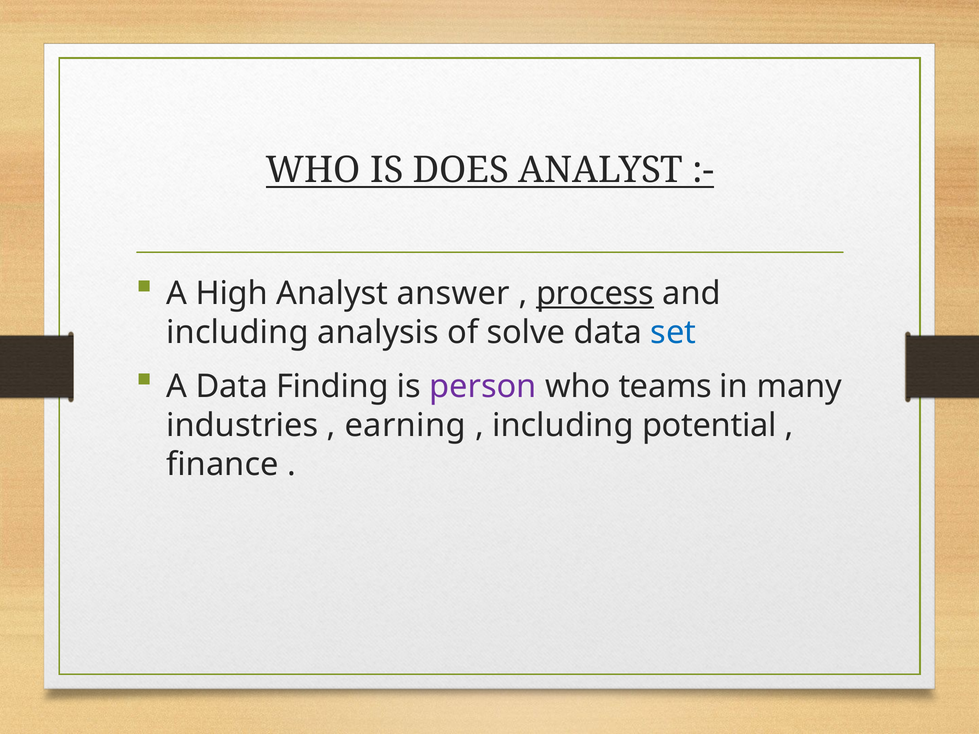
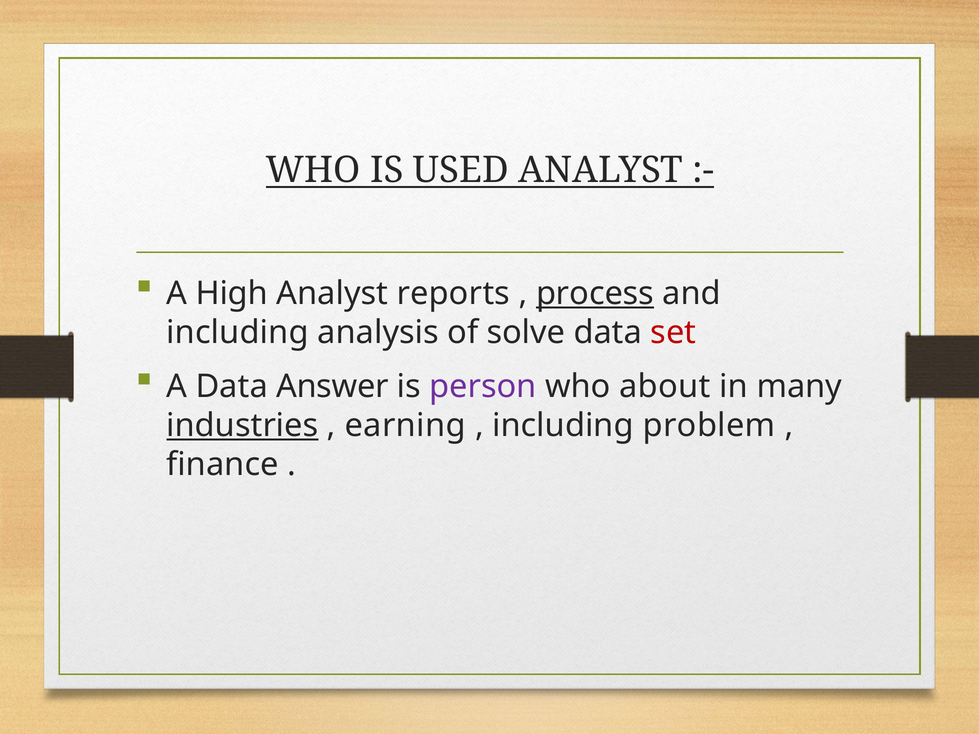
DOES: DOES -> USED
answer: answer -> reports
set colour: blue -> red
Finding: Finding -> Answer
teams: teams -> about
industries underline: none -> present
potential: potential -> problem
